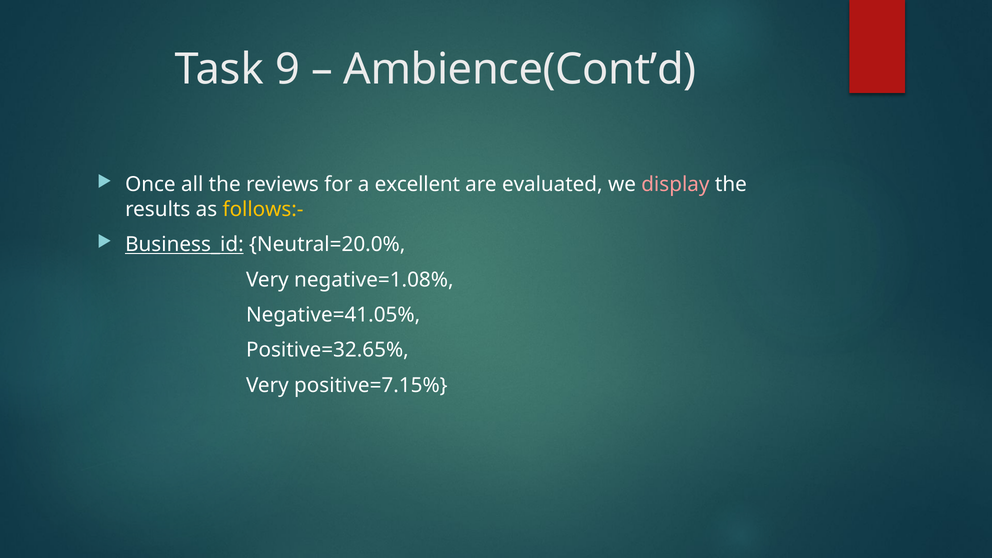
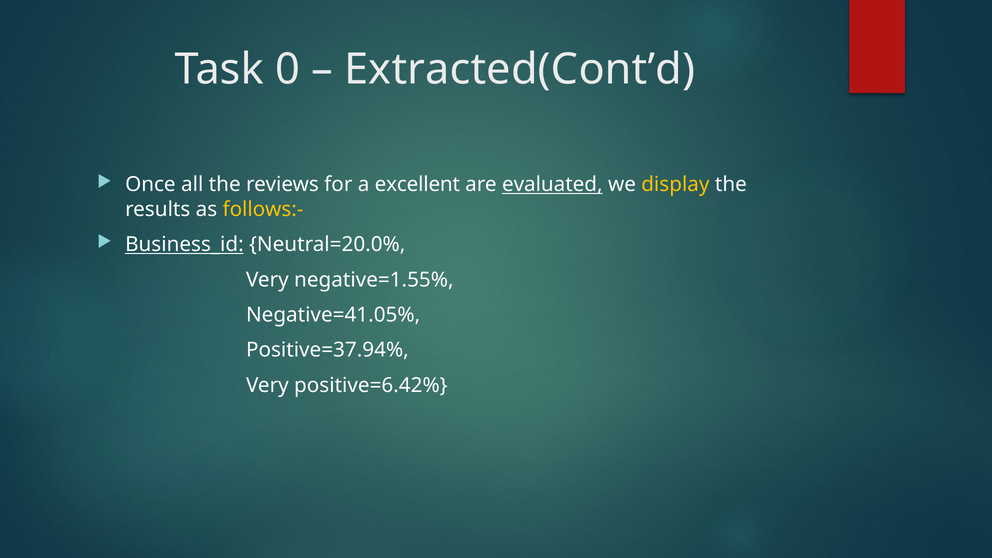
9: 9 -> 0
Ambience(Cont’d: Ambience(Cont’d -> Extracted(Cont’d
evaluated underline: none -> present
display colour: pink -> yellow
negative=1.08%: negative=1.08% -> negative=1.55%
Positive=32.65%: Positive=32.65% -> Positive=37.94%
positive=7.15%: positive=7.15% -> positive=6.42%
